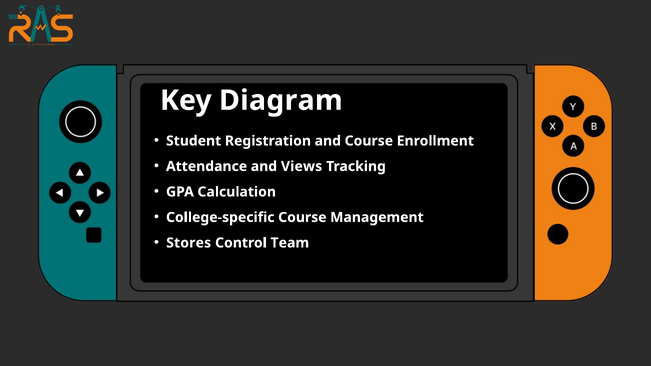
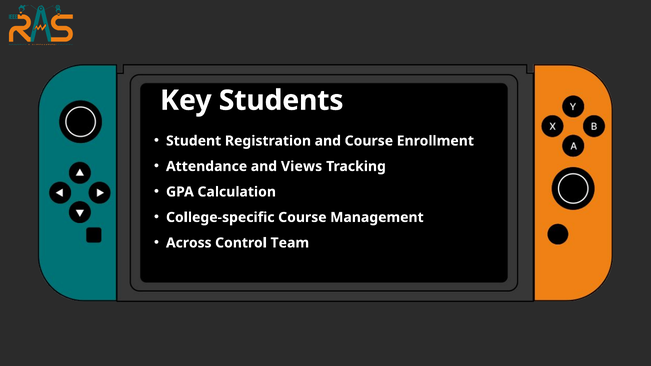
Diagram: Diagram -> Students
Stores: Stores -> Across
